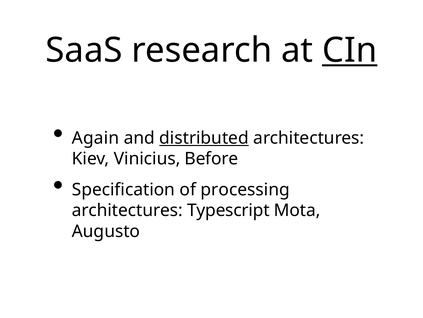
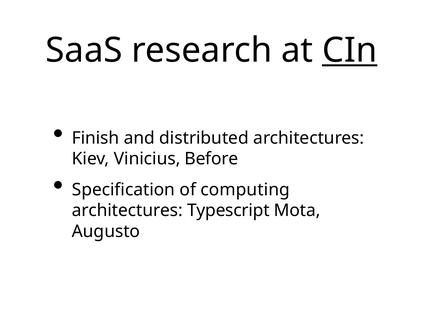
Again: Again -> Finish
distributed underline: present -> none
processing: processing -> computing
